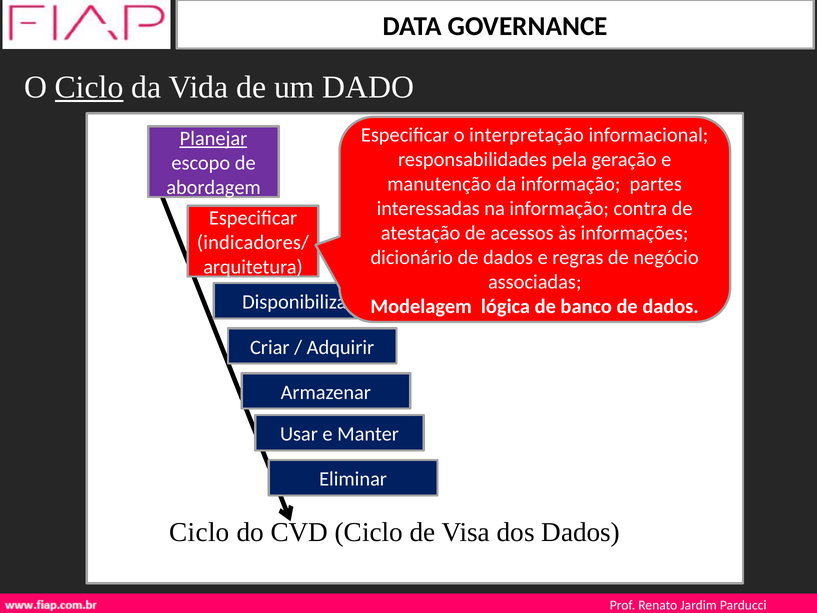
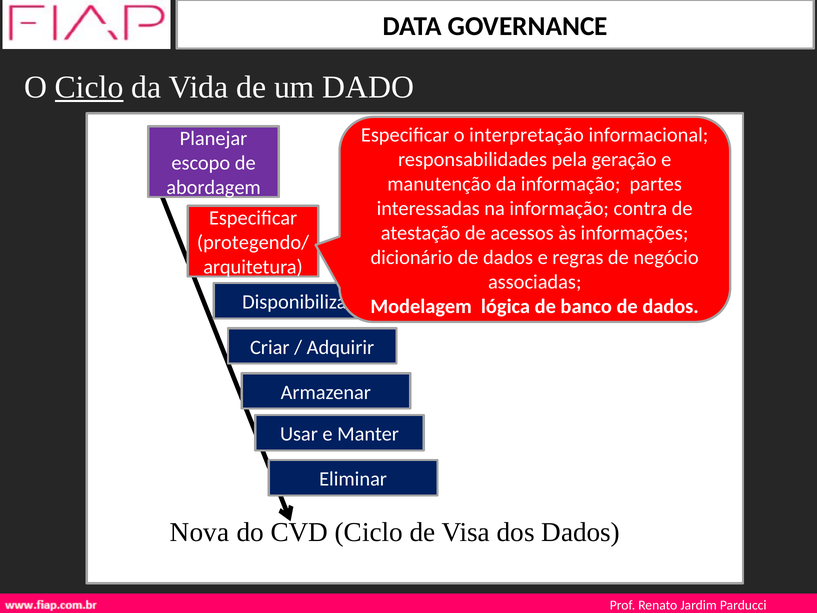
Planejar underline: present -> none
indicadores/: indicadores/ -> protegendo/
Ciclo at (199, 532): Ciclo -> Nova
